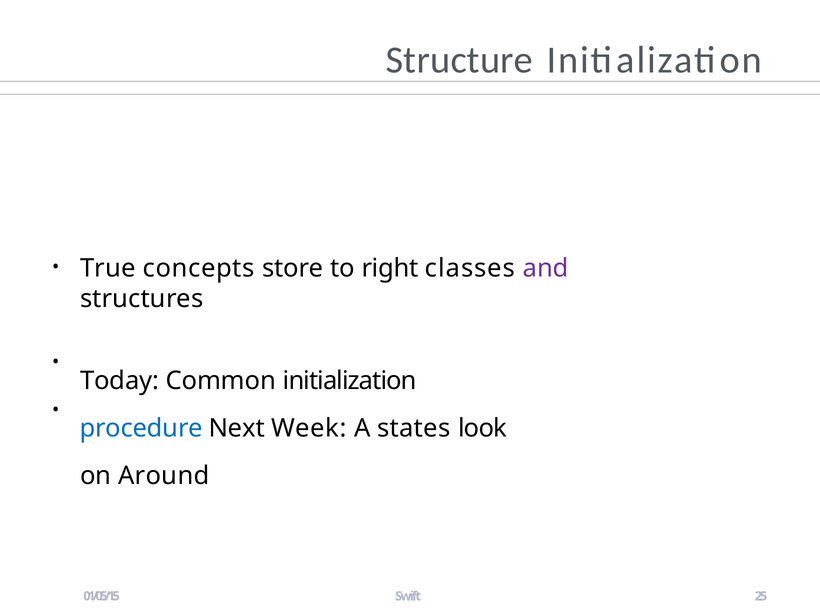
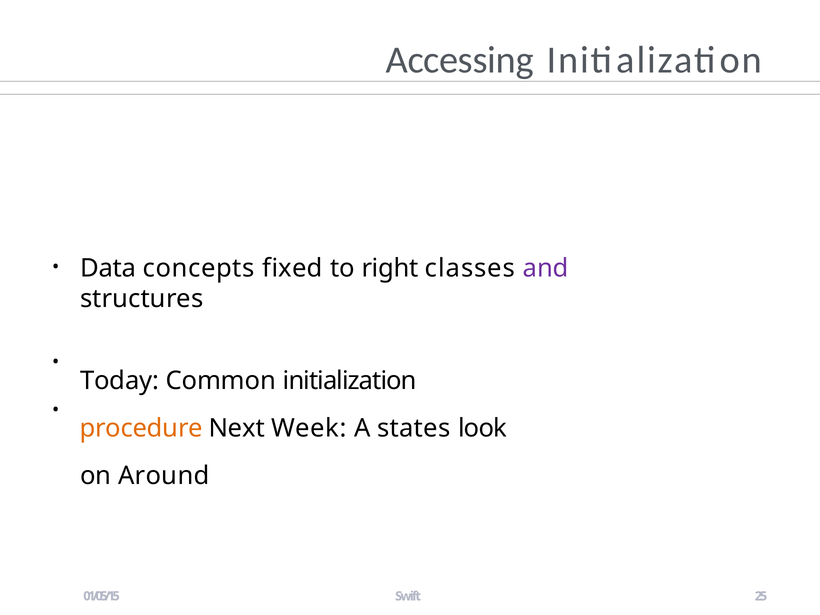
Structure: Structure -> Accessing
True: True -> Data
store: store -> fixed
procedure colour: blue -> orange
